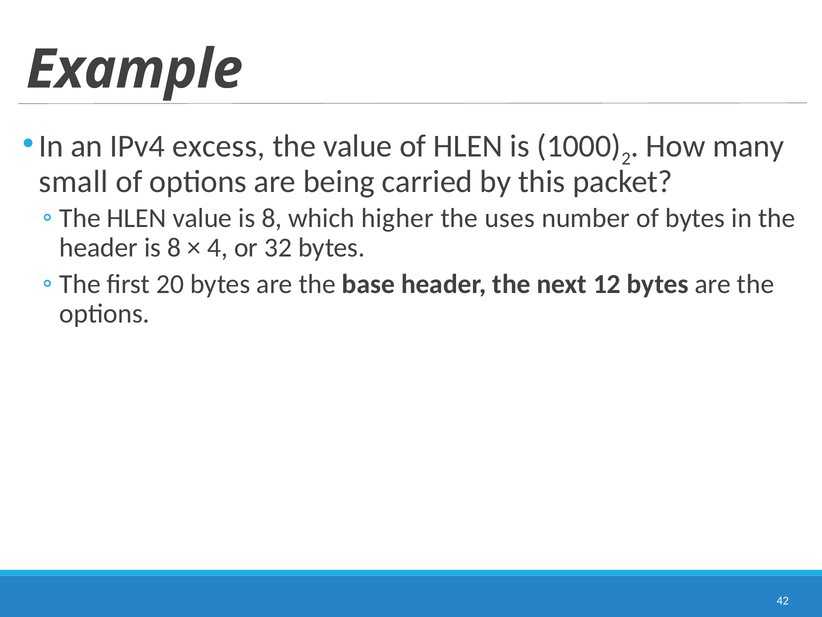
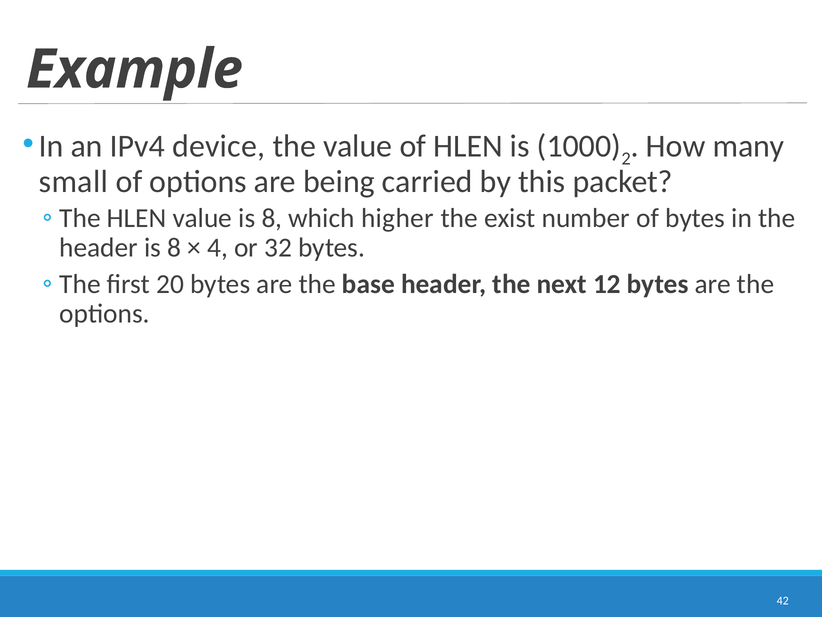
excess: excess -> device
uses: uses -> exist
